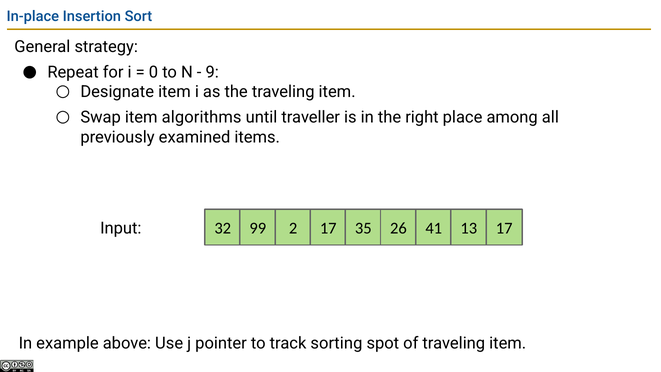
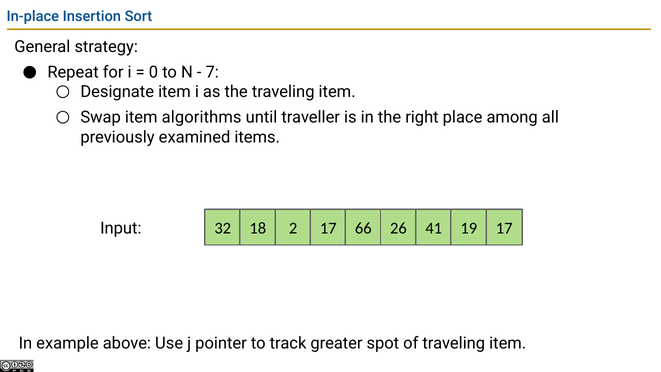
9: 9 -> 7
99: 99 -> 18
35: 35 -> 66
13: 13 -> 19
sorting: sorting -> greater
